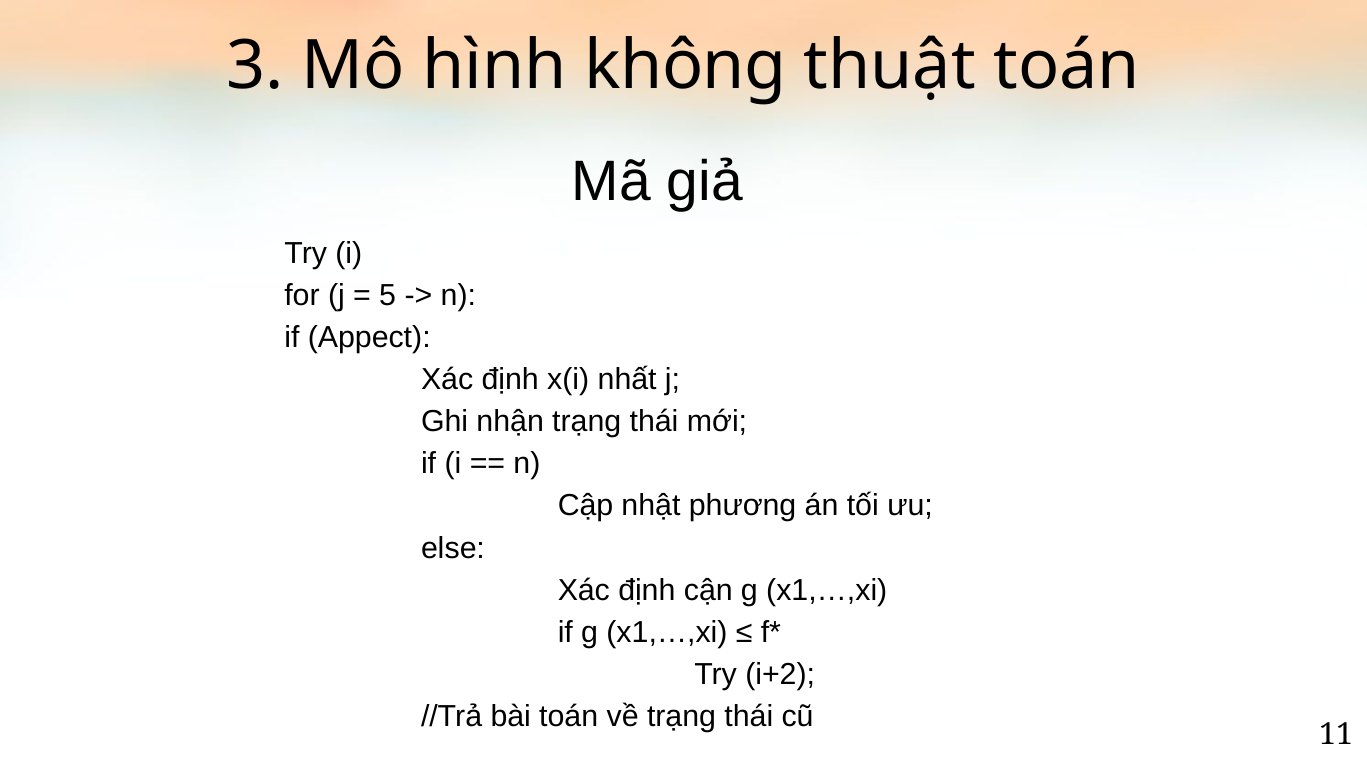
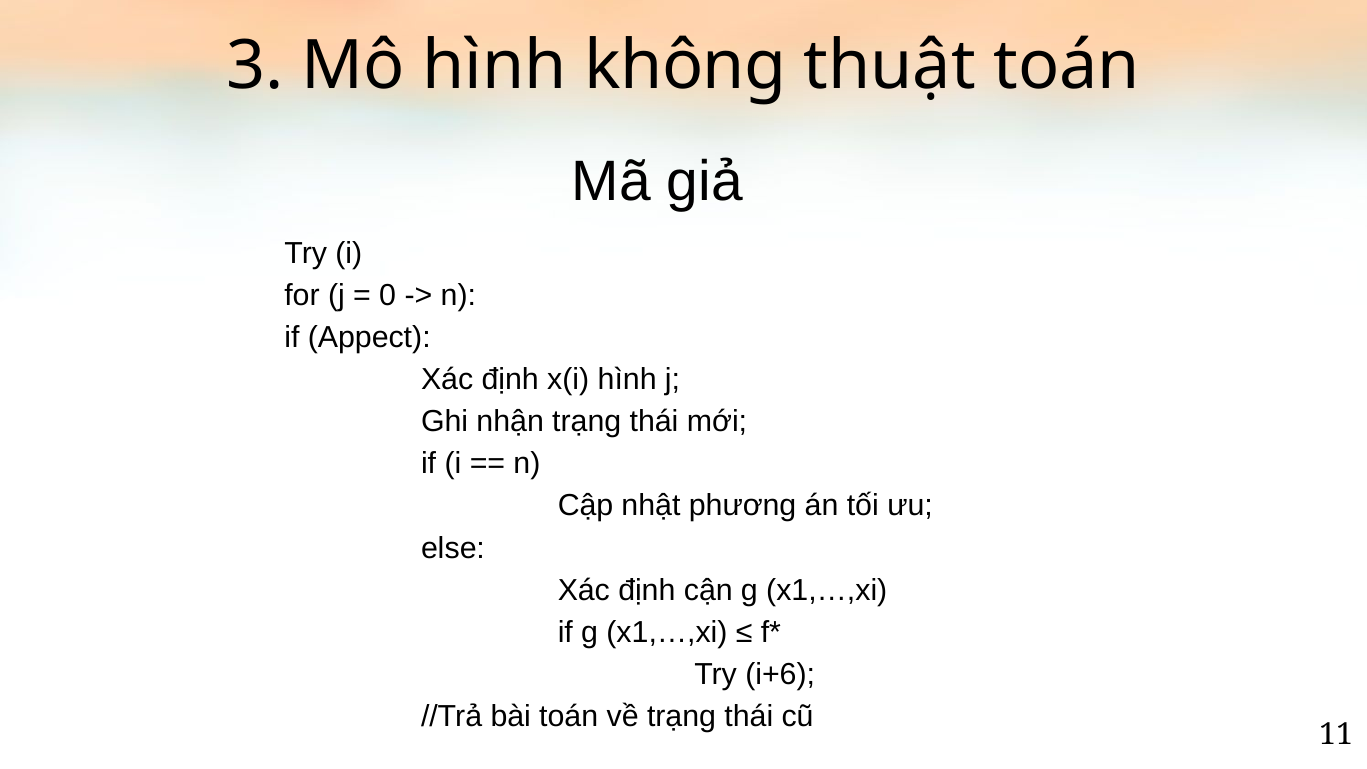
5: 5 -> 0
x(i nhất: nhất -> hình
i+2: i+2 -> i+6
